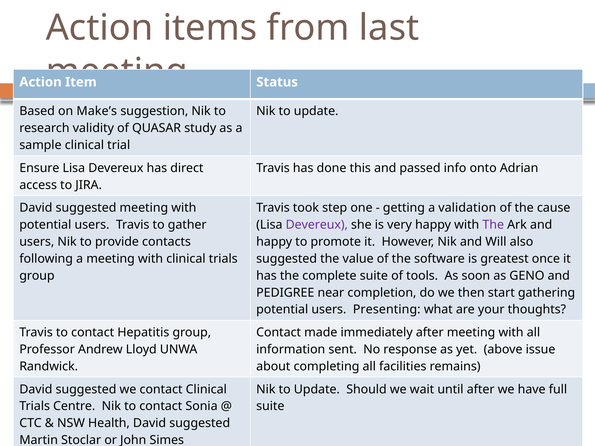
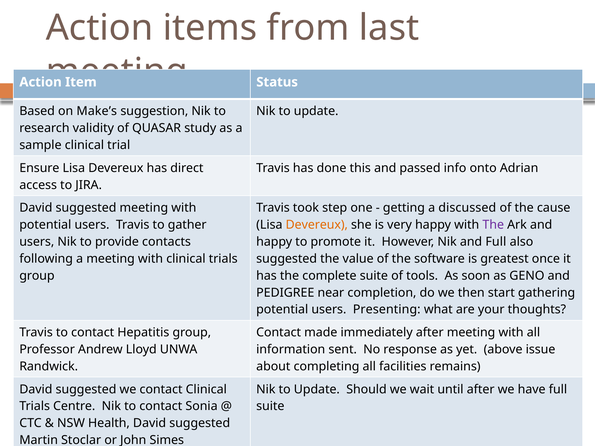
validation: validation -> discussed
Devereux at (317, 225) colour: purple -> orange
and Will: Will -> Full
